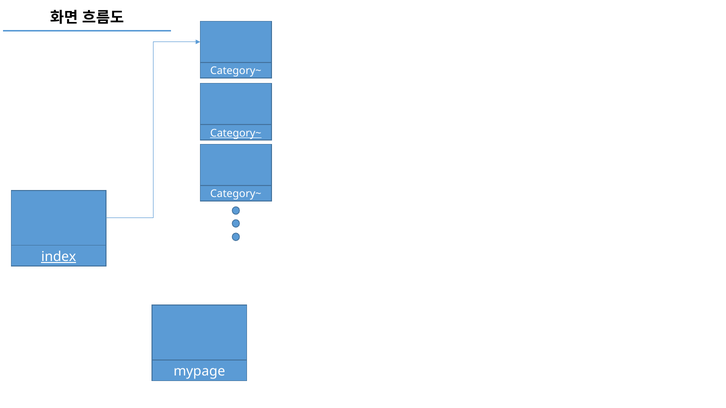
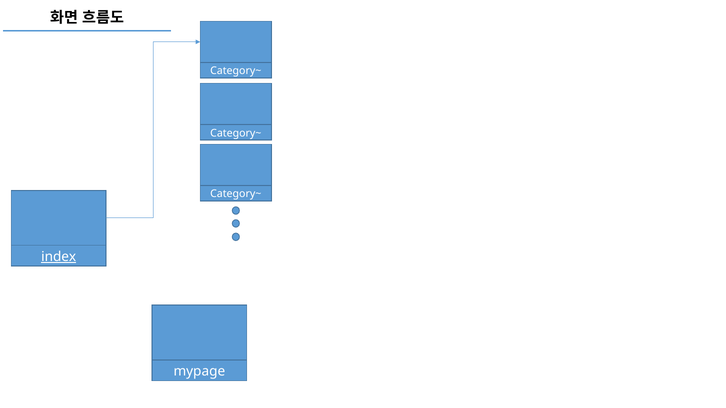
Category~ at (236, 133) underline: present -> none
